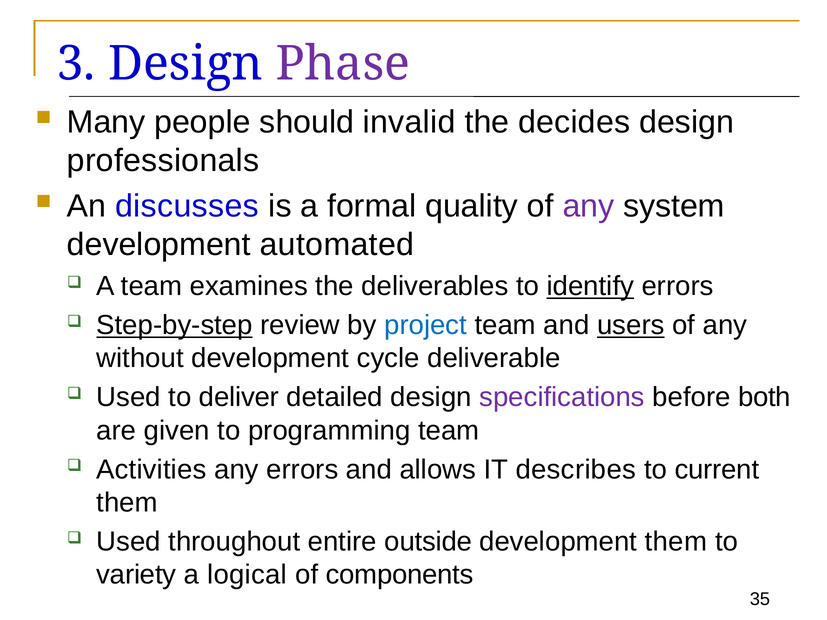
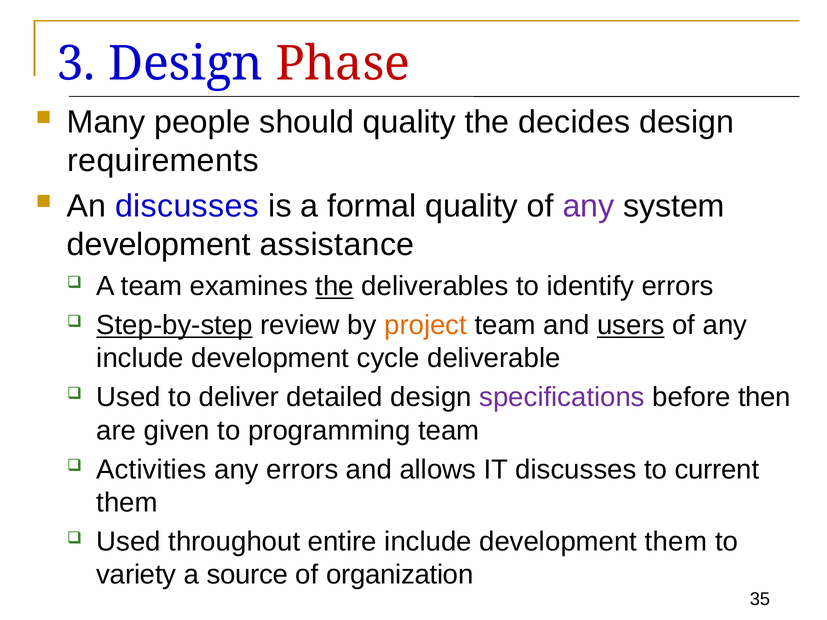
Phase colour: purple -> red
should invalid: invalid -> quality
professionals: professionals -> requirements
automated: automated -> assistance
the at (335, 286) underline: none -> present
identify underline: present -> none
project colour: blue -> orange
without at (140, 359): without -> include
both: both -> then
IT describes: describes -> discusses
entire outside: outside -> include
logical: logical -> source
components: components -> organization
